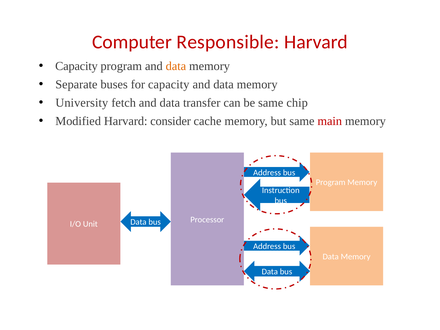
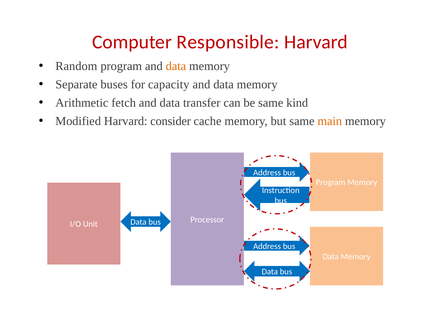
Capacity at (76, 66): Capacity -> Random
University: University -> Arithmetic
chip: chip -> kind
main colour: red -> orange
